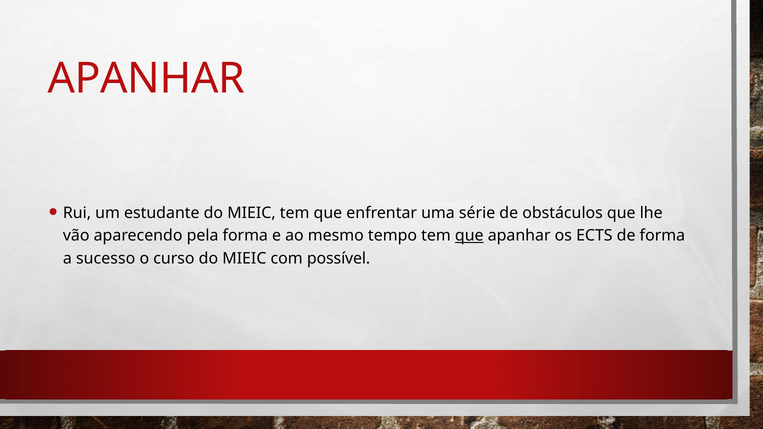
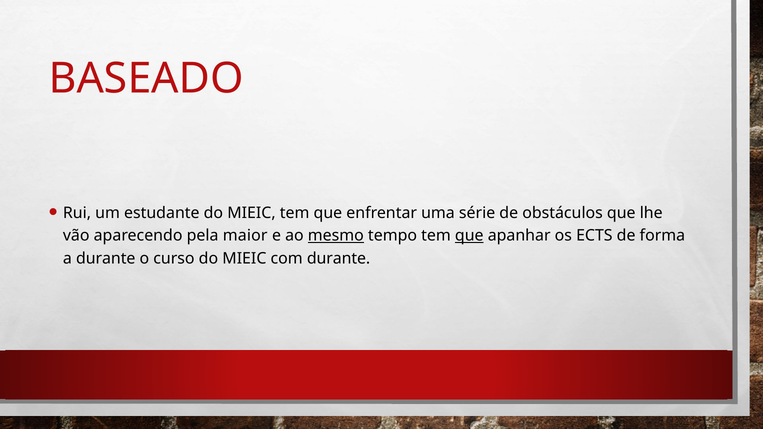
APANHAR at (146, 79): APANHAR -> BASEADO
pela forma: forma -> maior
mesmo underline: none -> present
a sucesso: sucesso -> durante
com possível: possível -> durante
